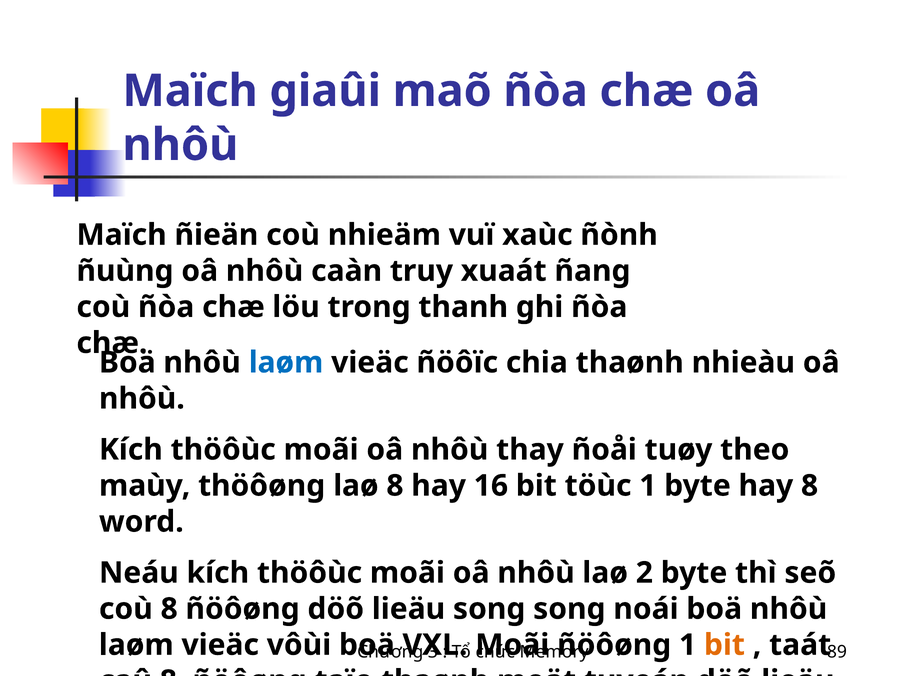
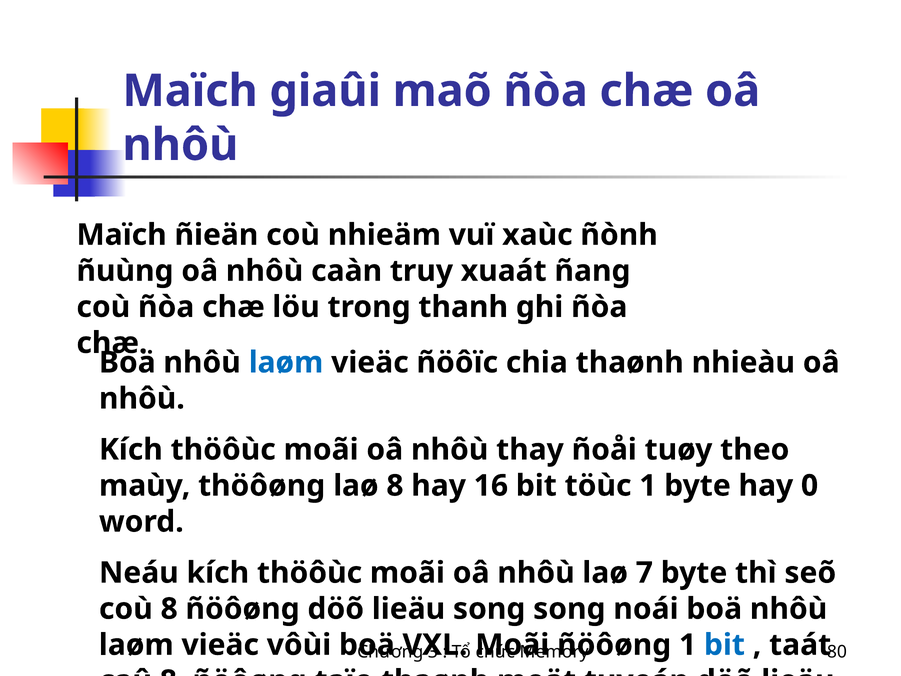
hay 8: 8 -> 0
2: 2 -> 7
bit at (724, 645) colour: orange -> blue
89: 89 -> 80
